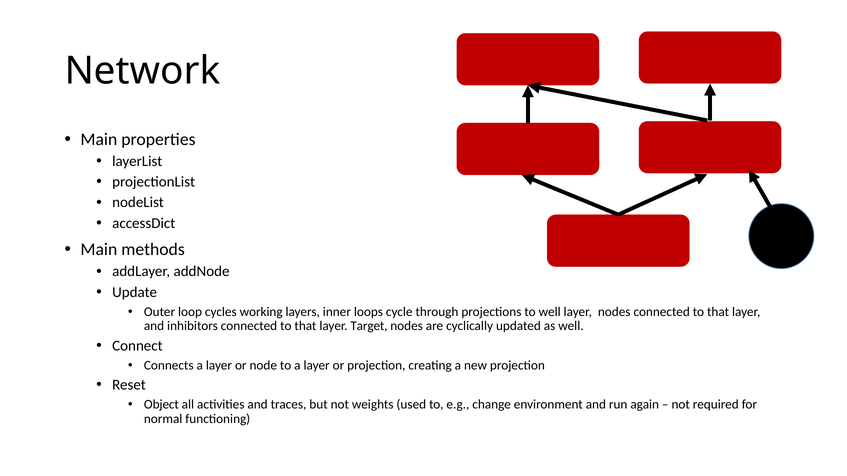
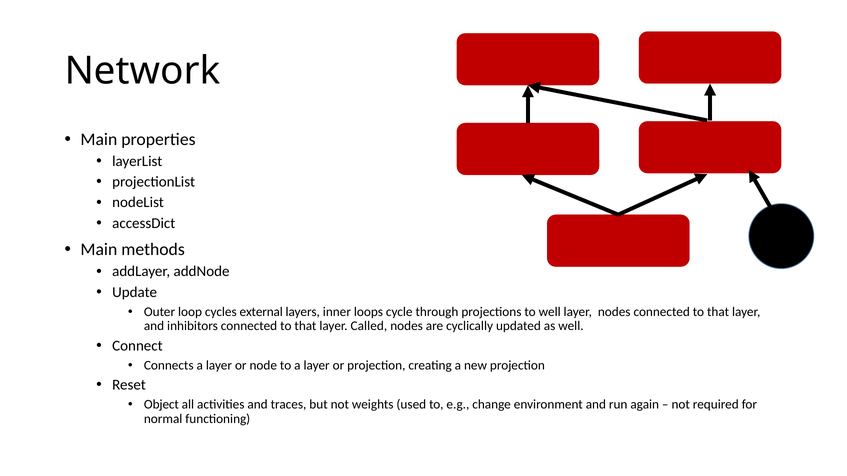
working: working -> external
Target: Target -> Called
